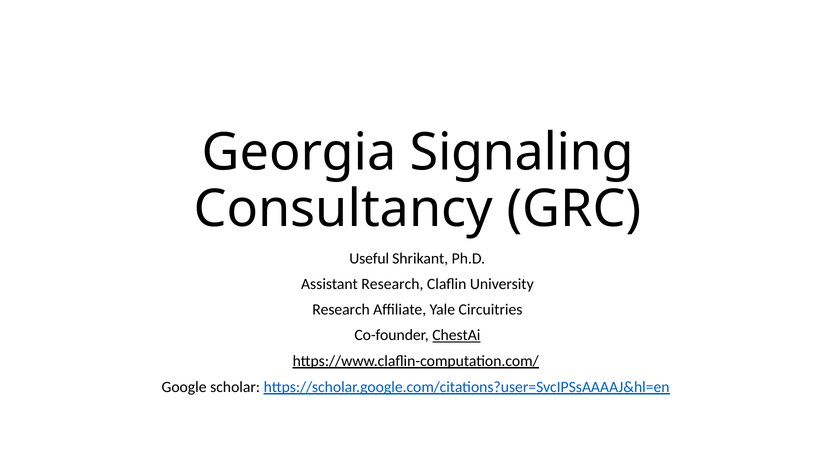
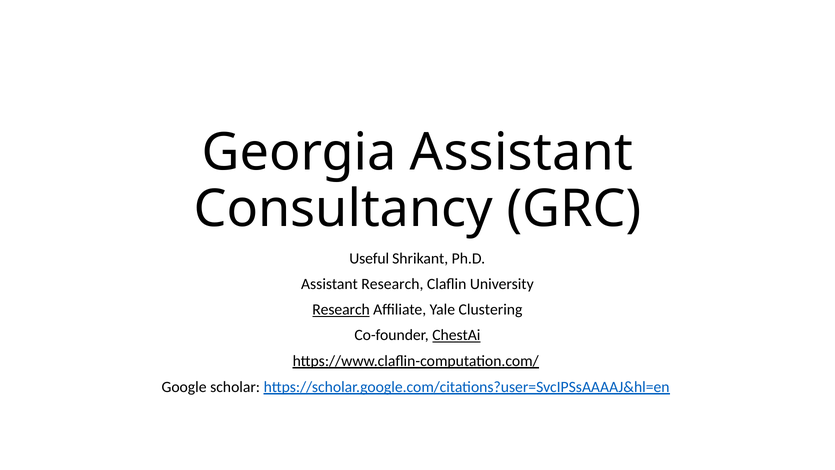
Georgia Signaling: Signaling -> Assistant
Research at (341, 309) underline: none -> present
Circuitries: Circuitries -> Clustering
